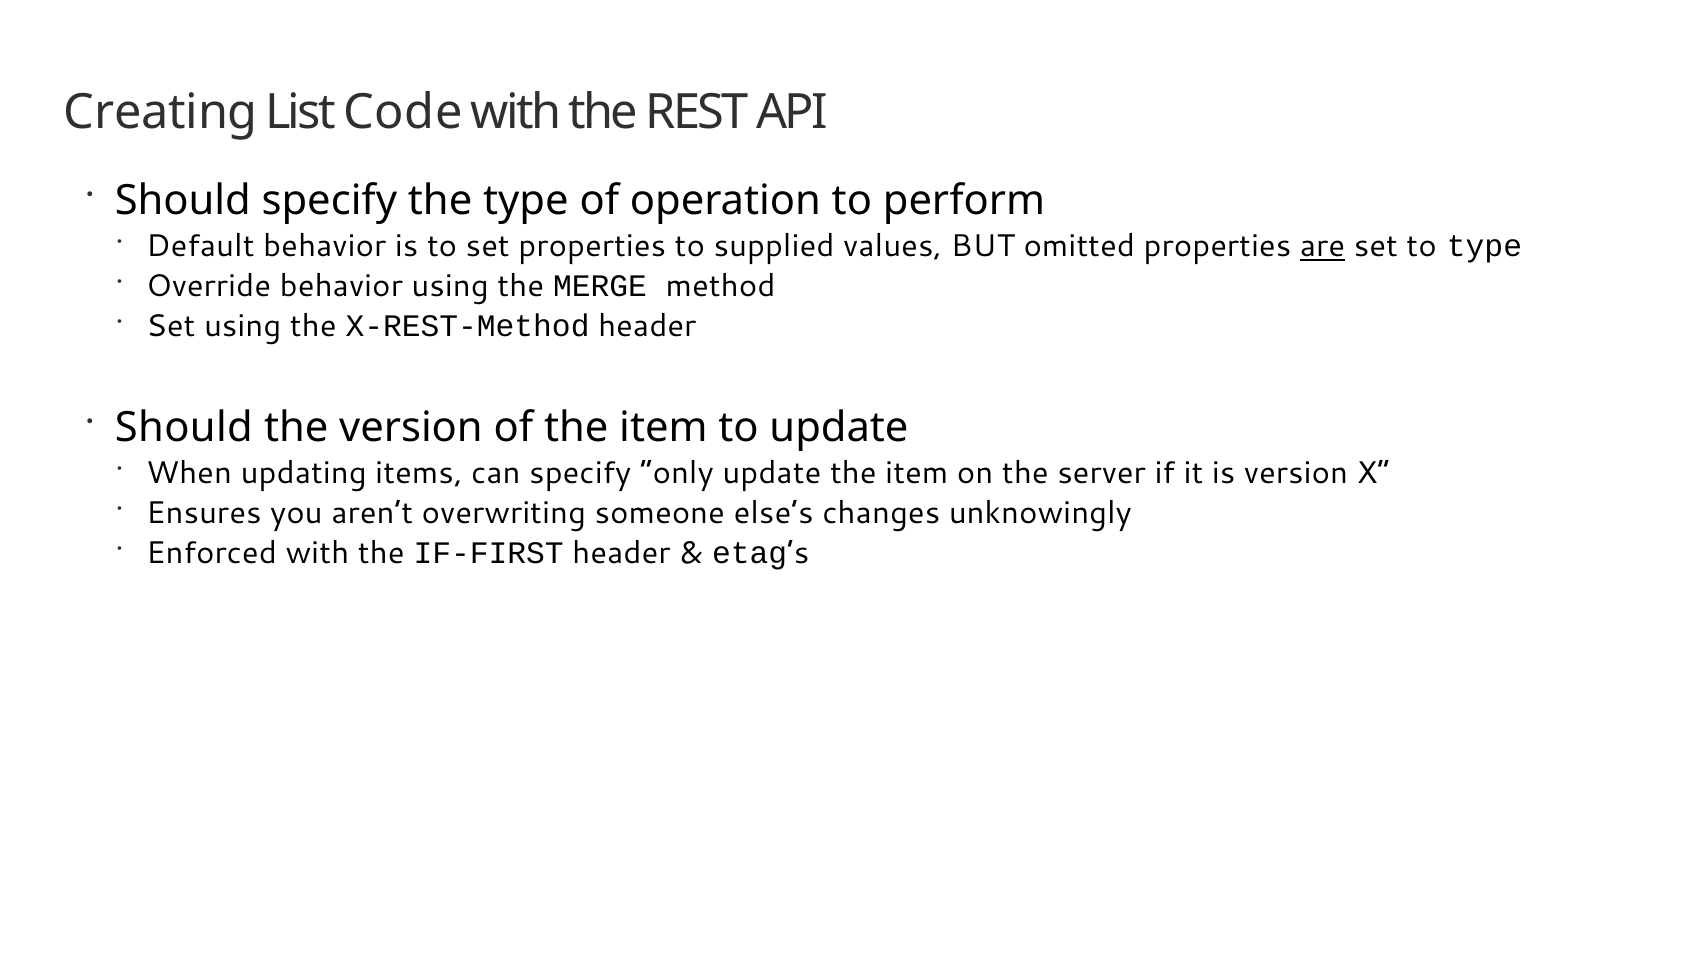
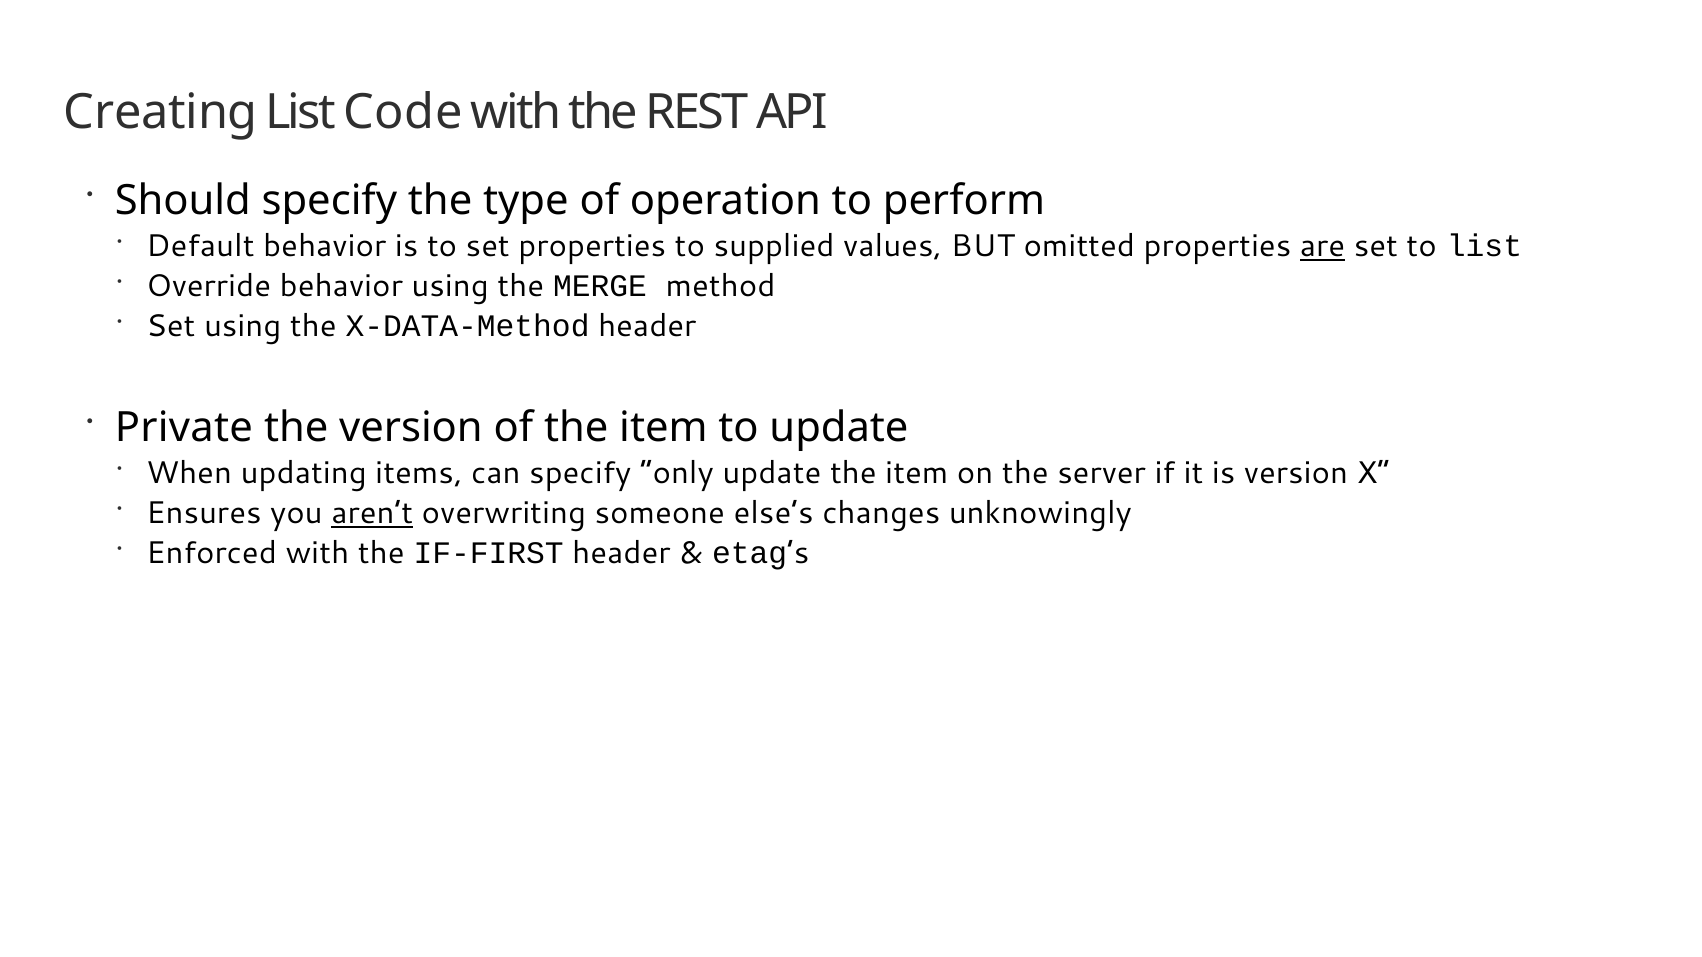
to type: type -> list
X-REST-Method: X-REST-Method -> X-DATA-Method
Should at (184, 428): Should -> Private
aren’t underline: none -> present
